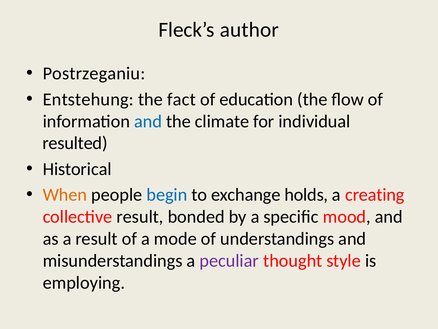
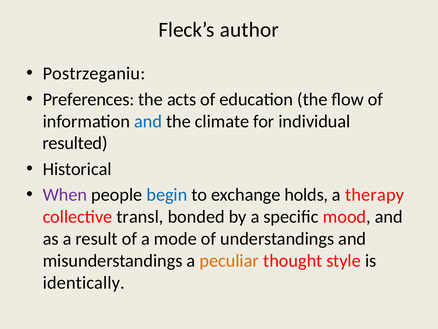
Entstehung: Entstehung -> Preferences
fact: fact -> acts
When colour: orange -> purple
creating: creating -> therapy
collective result: result -> transl
peculiar colour: purple -> orange
employing: employing -> identically
